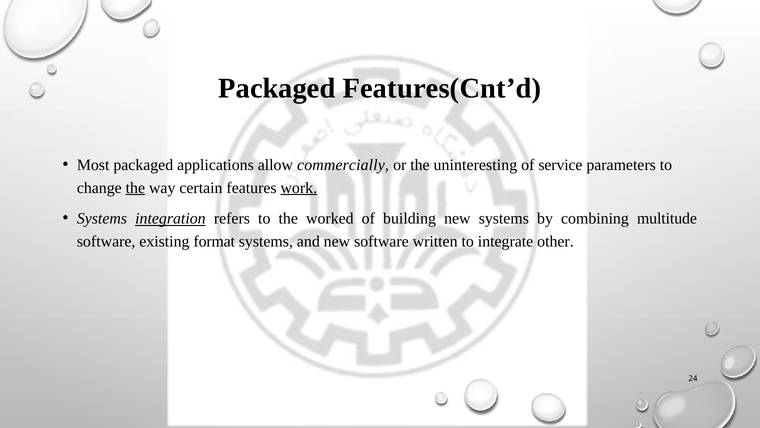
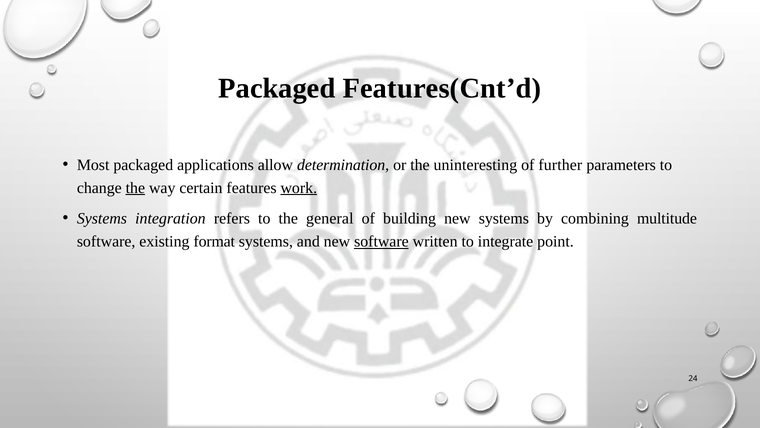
commercially: commercially -> determination
service: service -> further
integration underline: present -> none
worked: worked -> general
software at (381, 241) underline: none -> present
other: other -> point
